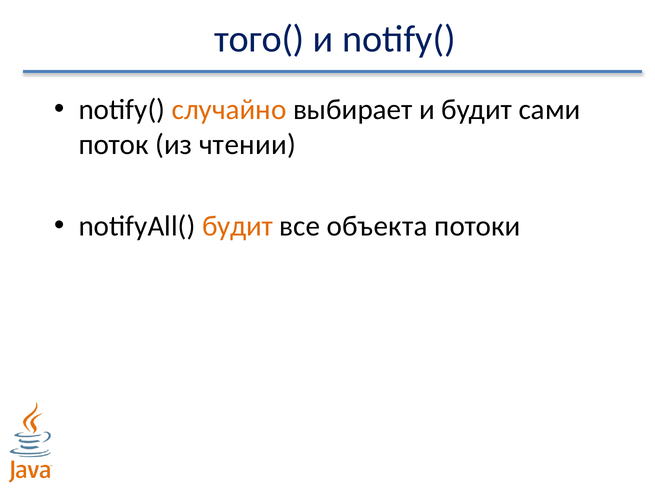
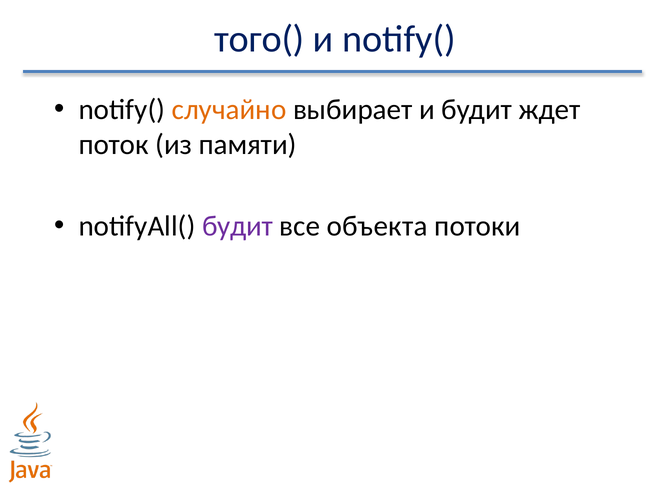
сами: сами -> ждет
чтении: чтении -> памяти
будит at (238, 226) colour: orange -> purple
